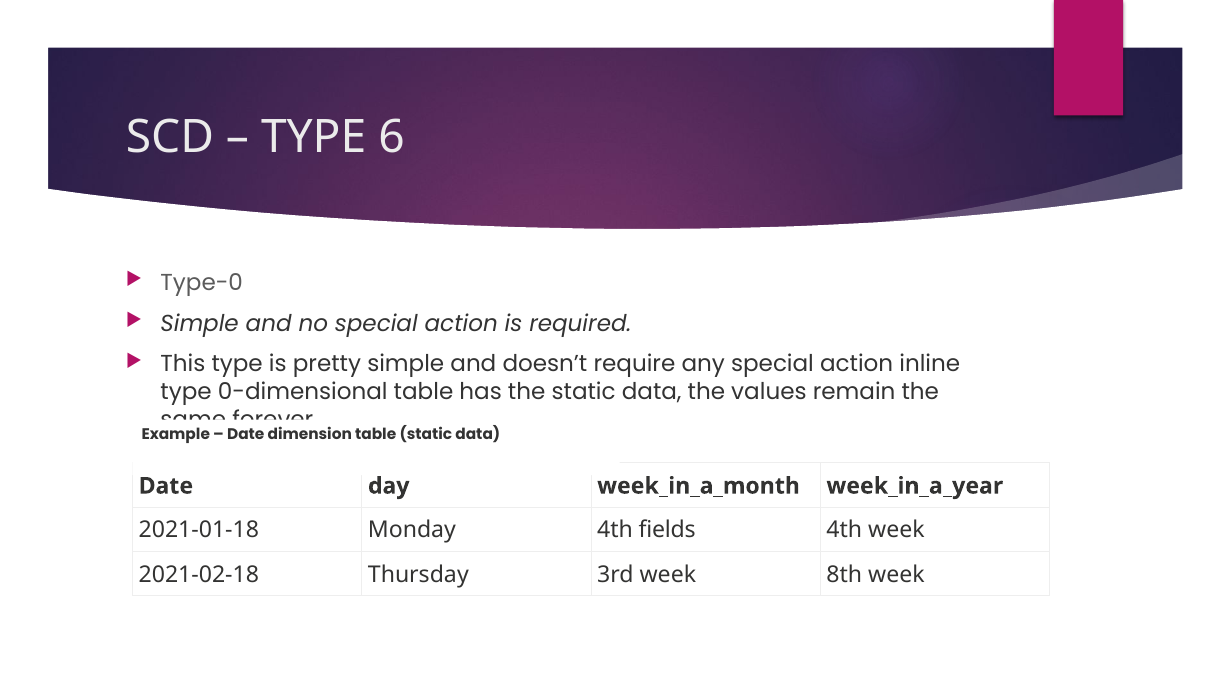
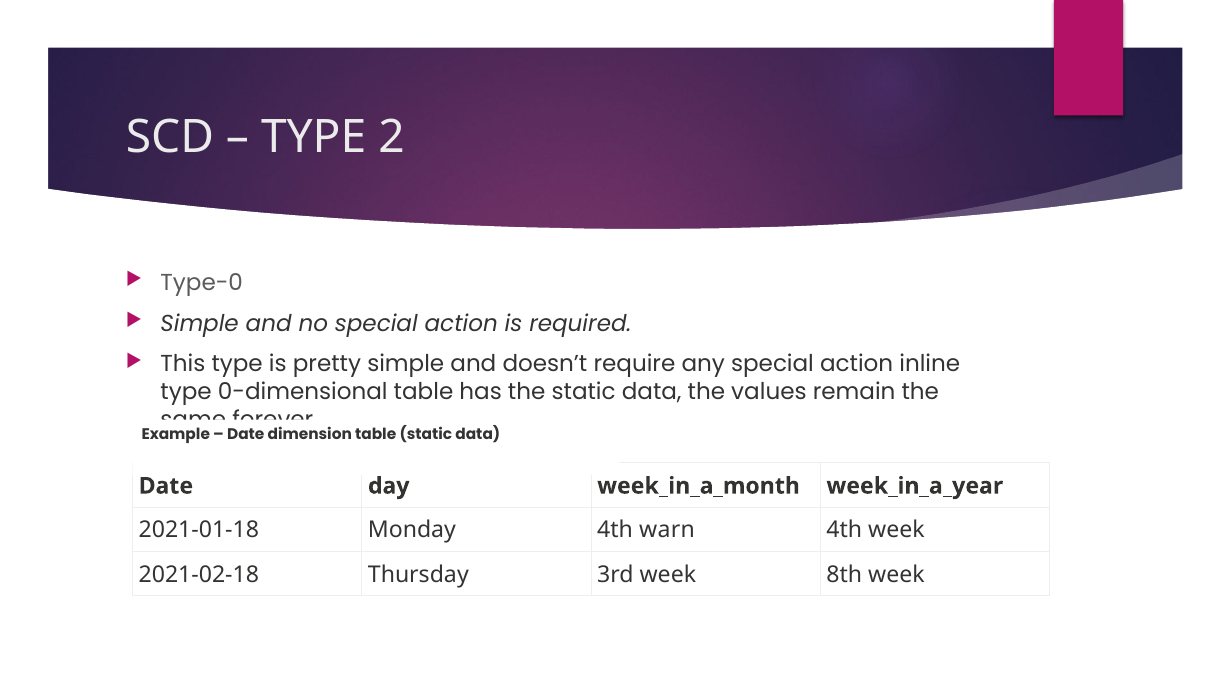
6: 6 -> 2
fields: fields -> warn
